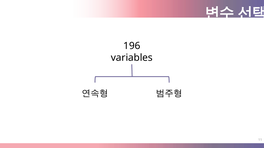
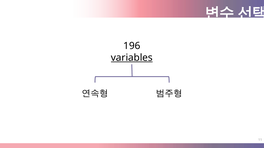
variables underline: none -> present
